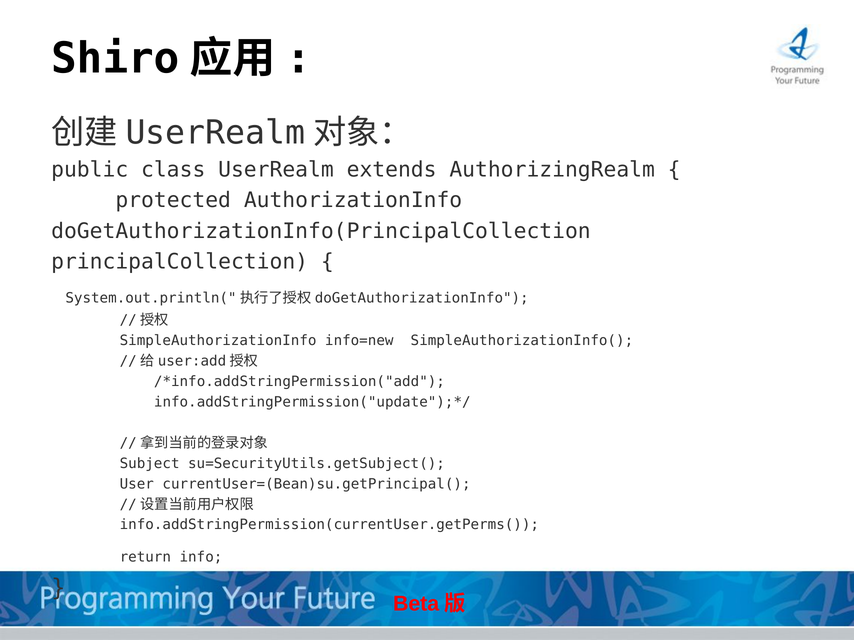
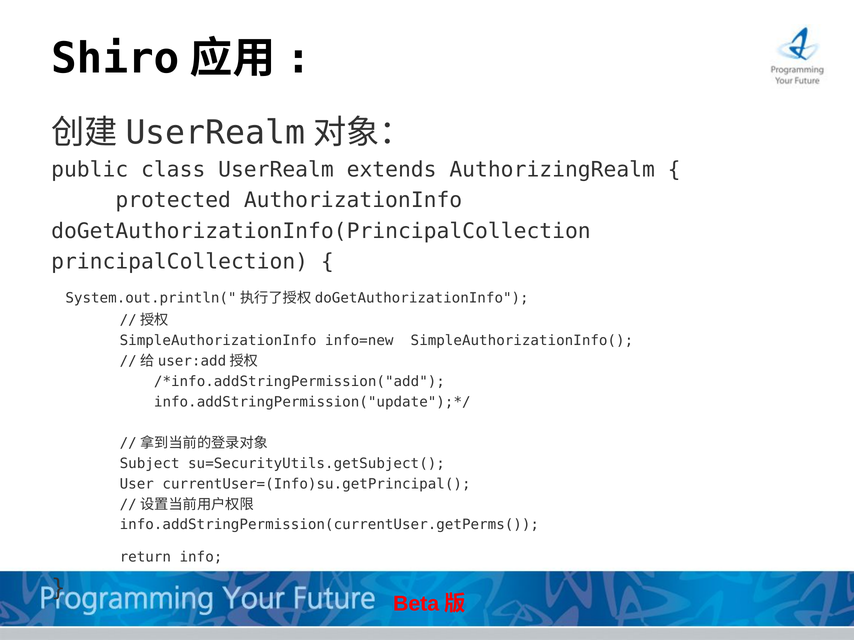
currentUser=(Bean)su.getPrincipal(: currentUser=(Bean)su.getPrincipal( -> currentUser=(Info)su.getPrincipal(
